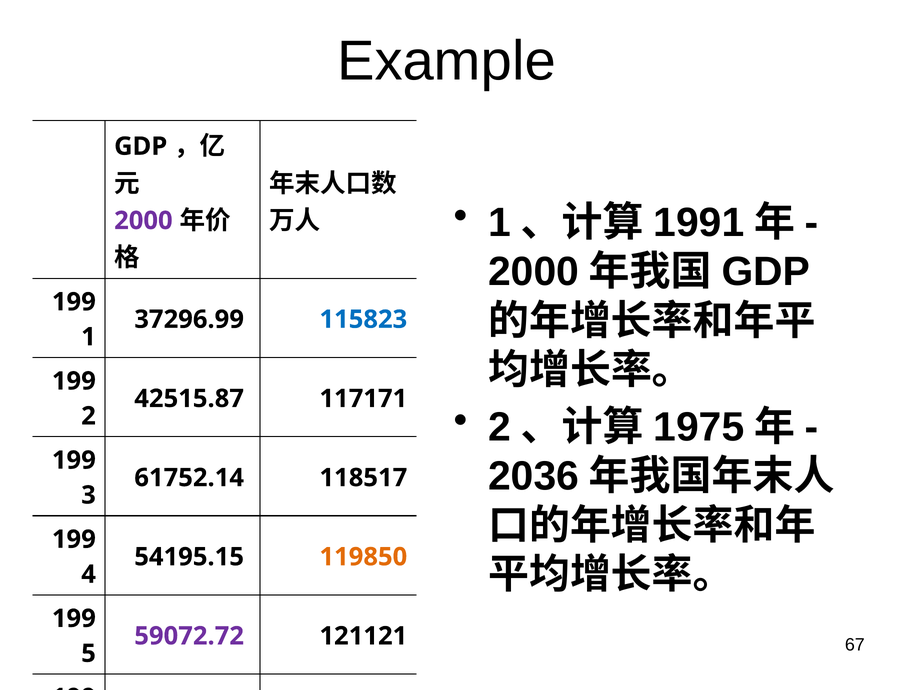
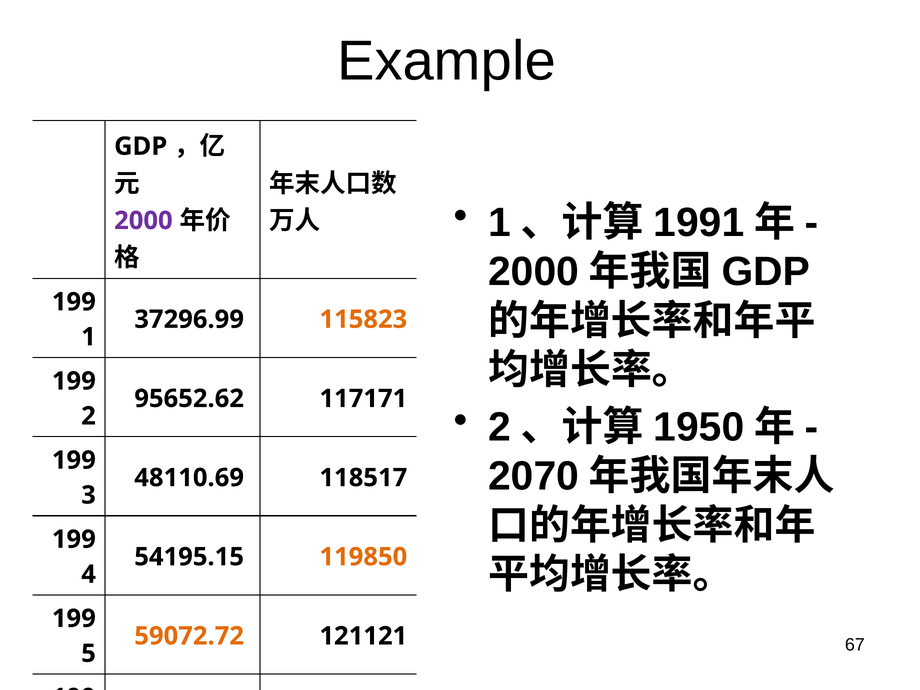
115823 colour: blue -> orange
42515.87: 42515.87 -> 95652.62
1975: 1975 -> 1950
2036: 2036 -> 2070
61752.14: 61752.14 -> 48110.69
59072.72 colour: purple -> orange
